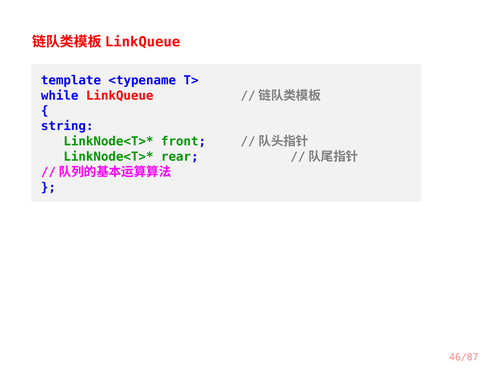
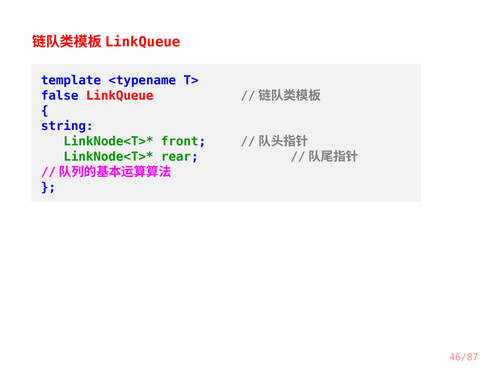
while: while -> false
